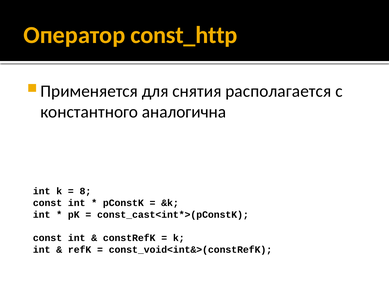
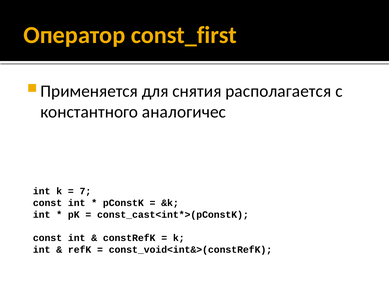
const_http: const_http -> const_first
аналогична: аналогична -> аналогичес
8: 8 -> 7
